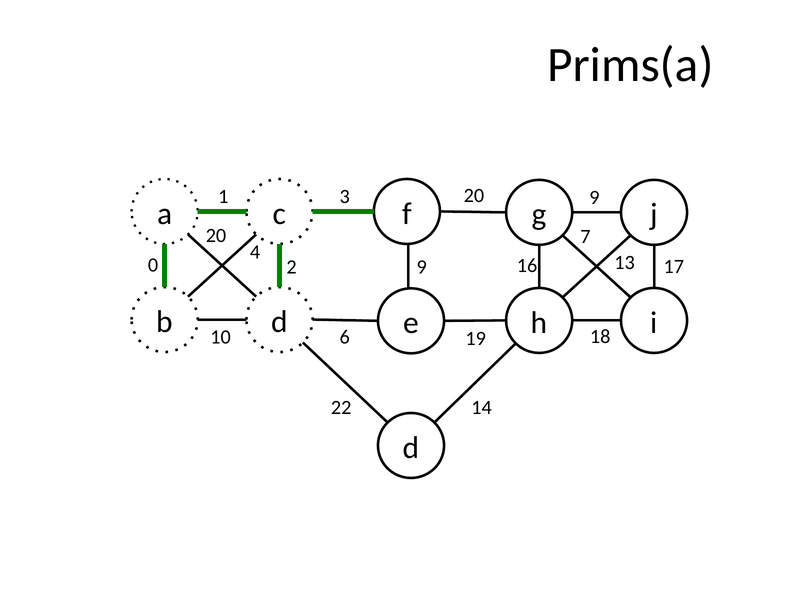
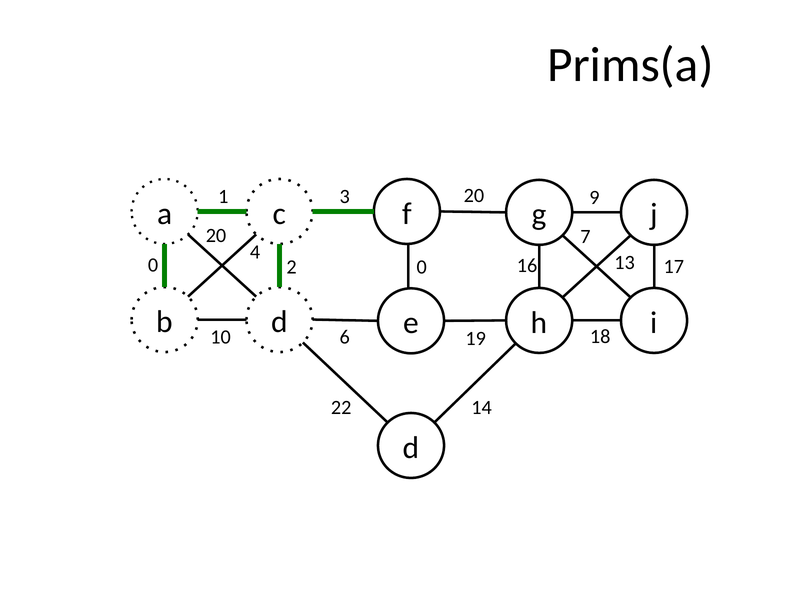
2 9: 9 -> 0
